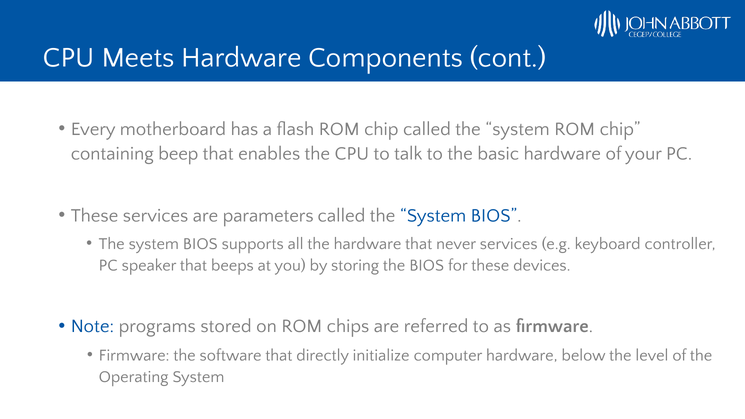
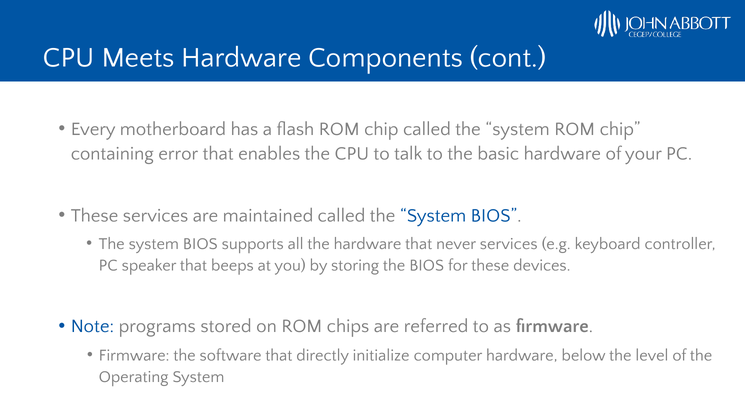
beep: beep -> error
parameters: parameters -> maintained
